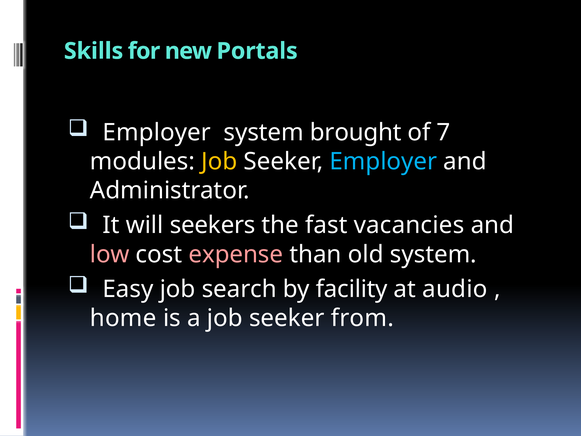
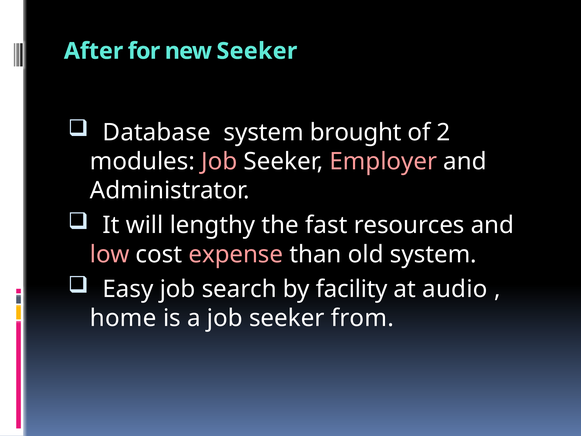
Skills: Skills -> After
new Portals: Portals -> Seeker
Employer at (157, 132): Employer -> Database
7: 7 -> 2
Job at (219, 161) colour: yellow -> pink
Employer at (383, 161) colour: light blue -> pink
seekers: seekers -> lengthy
vacancies: vacancies -> resources
